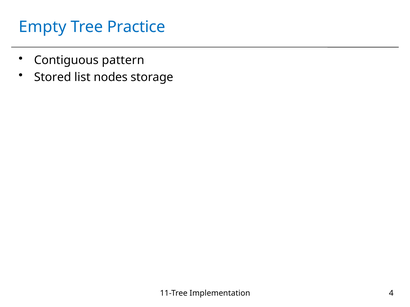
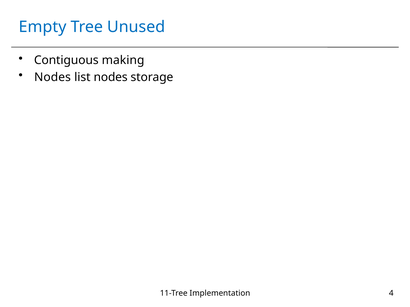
Practice: Practice -> Unused
pattern: pattern -> making
Stored at (53, 77): Stored -> Nodes
